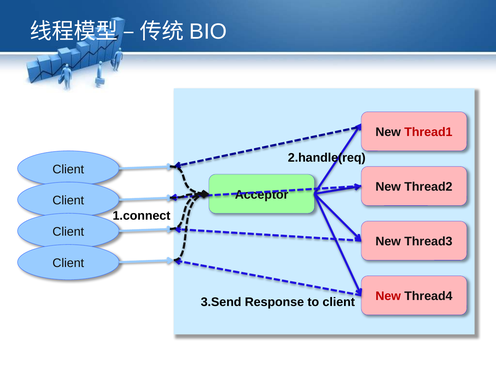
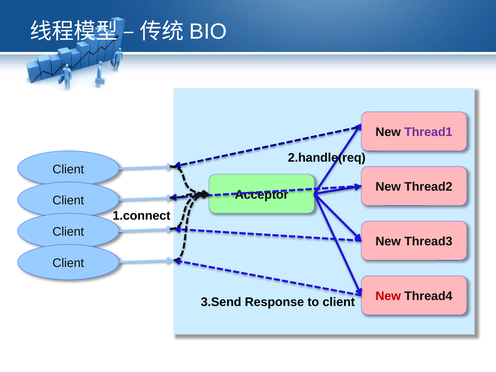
Thread1 colour: red -> purple
